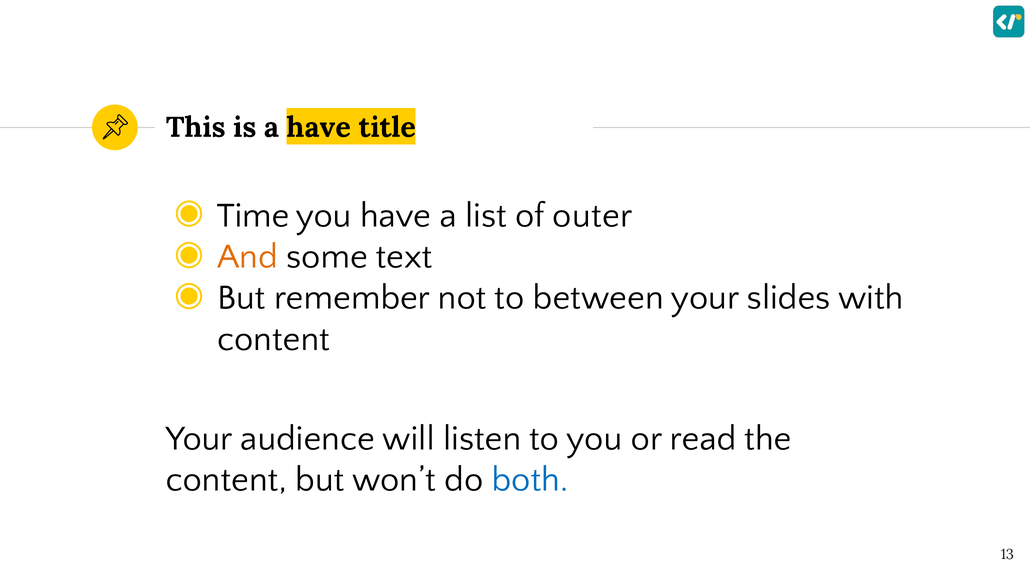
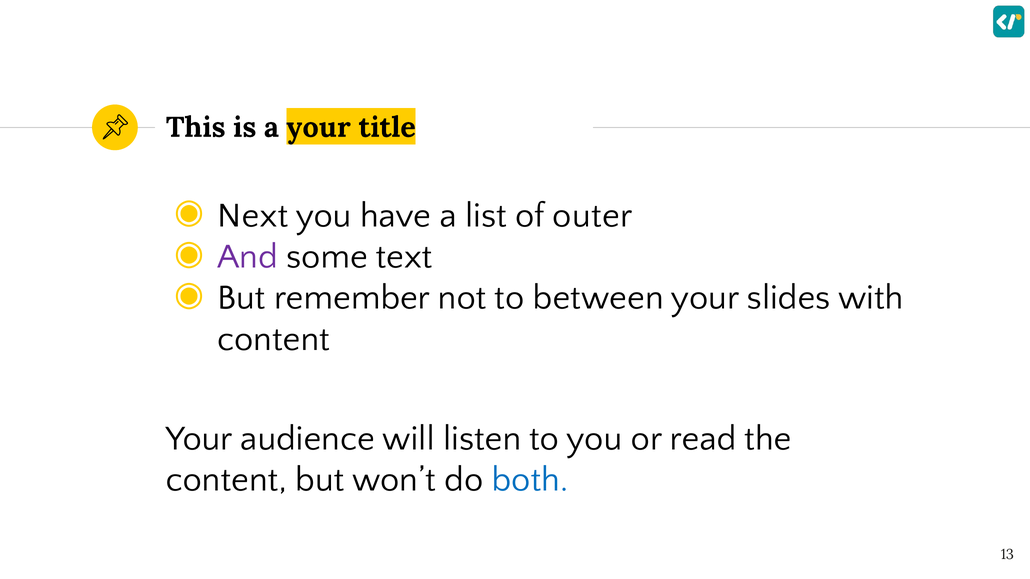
a have: have -> your
Time: Time -> Next
And colour: orange -> purple
